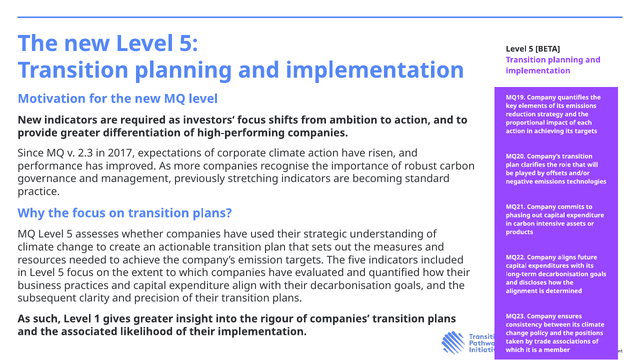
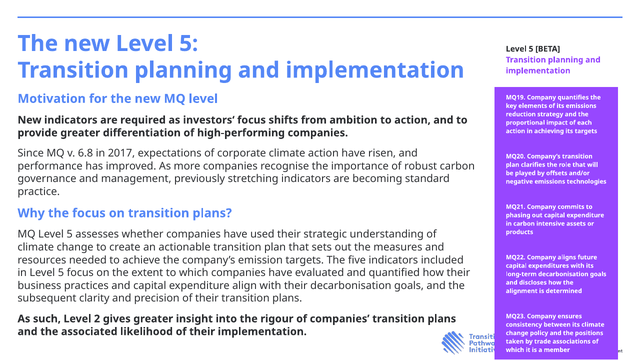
2.3: 2.3 -> 6.8
1: 1 -> 2
